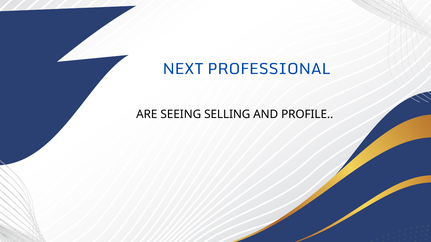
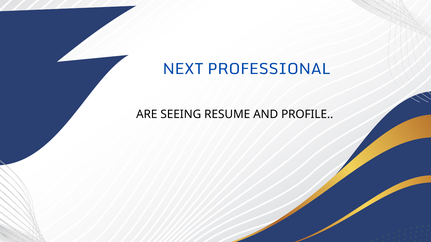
SELLING: SELLING -> RESUME
